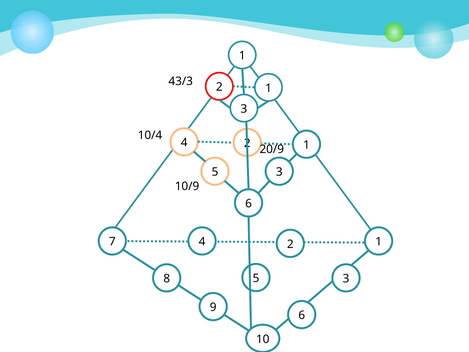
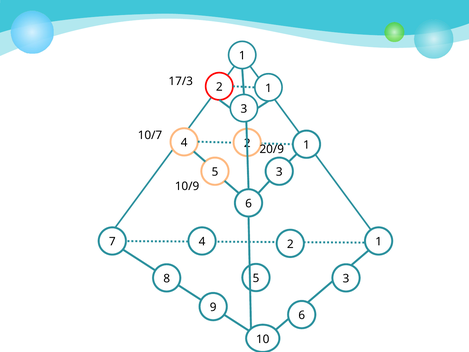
43/3: 43/3 -> 17/3
10/4: 10/4 -> 10/7
